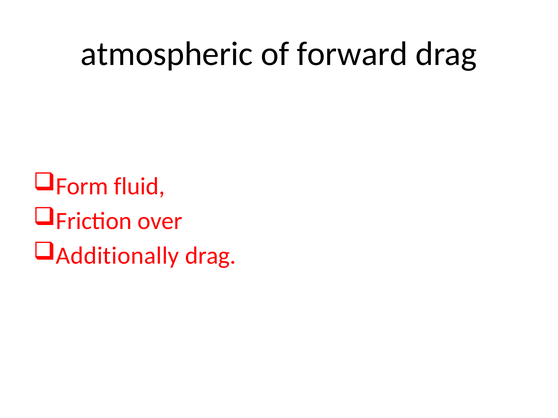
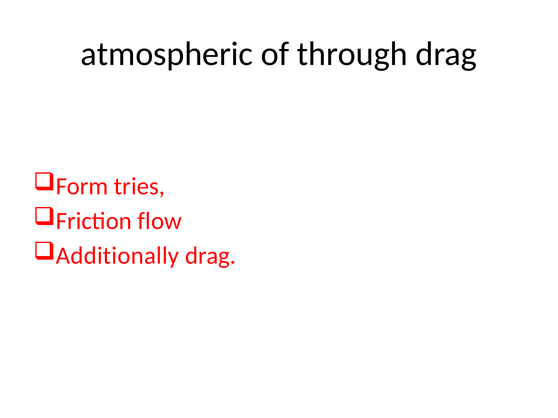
forward: forward -> through
fluid: fluid -> tries
over: over -> flow
